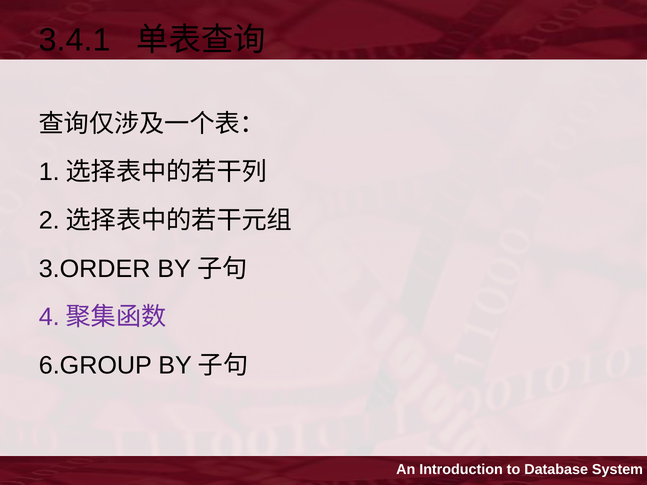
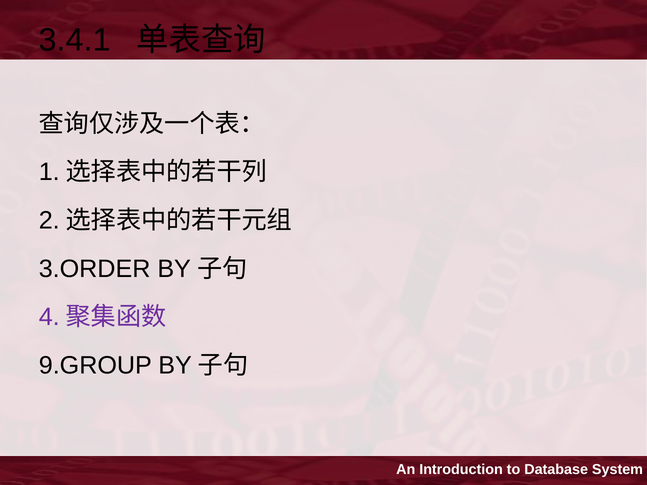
6.GROUP: 6.GROUP -> 9.GROUP
